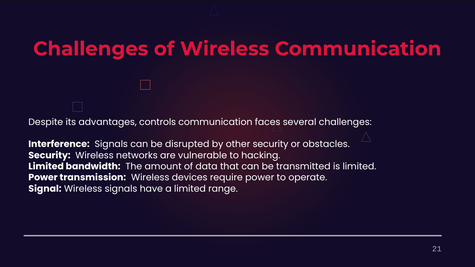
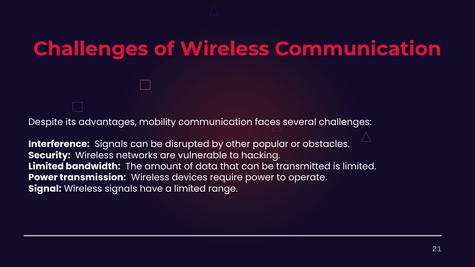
controls: controls -> mobility
other security: security -> popular
